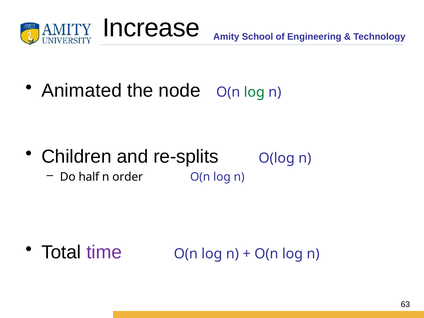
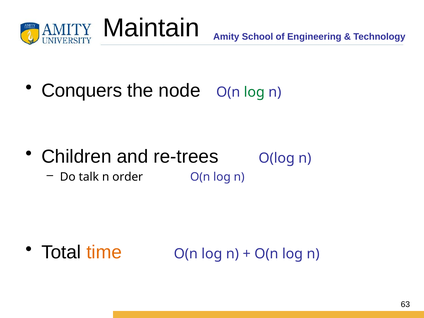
Increase: Increase -> Maintain
Animated: Animated -> Conquers
re-splits: re-splits -> re-trees
half: half -> talk
time colour: purple -> orange
